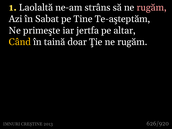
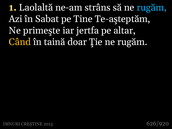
rugăm at (152, 7) colour: pink -> light blue
